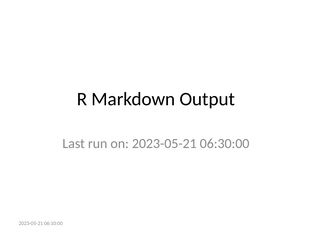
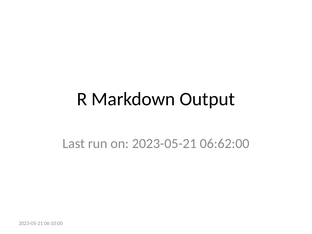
06:30:00: 06:30:00 -> 06:62:00
